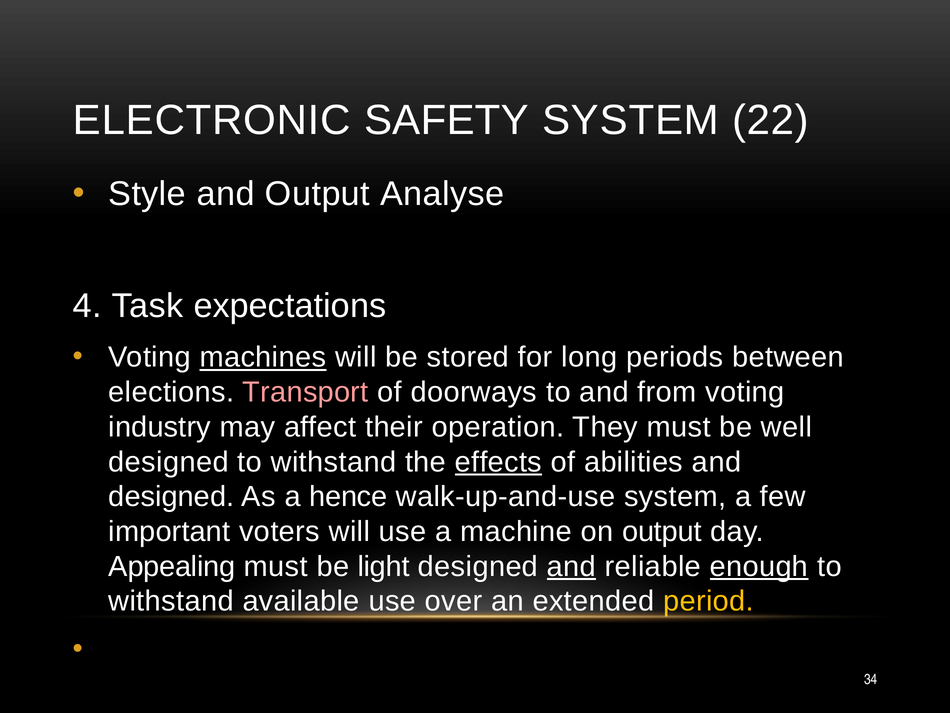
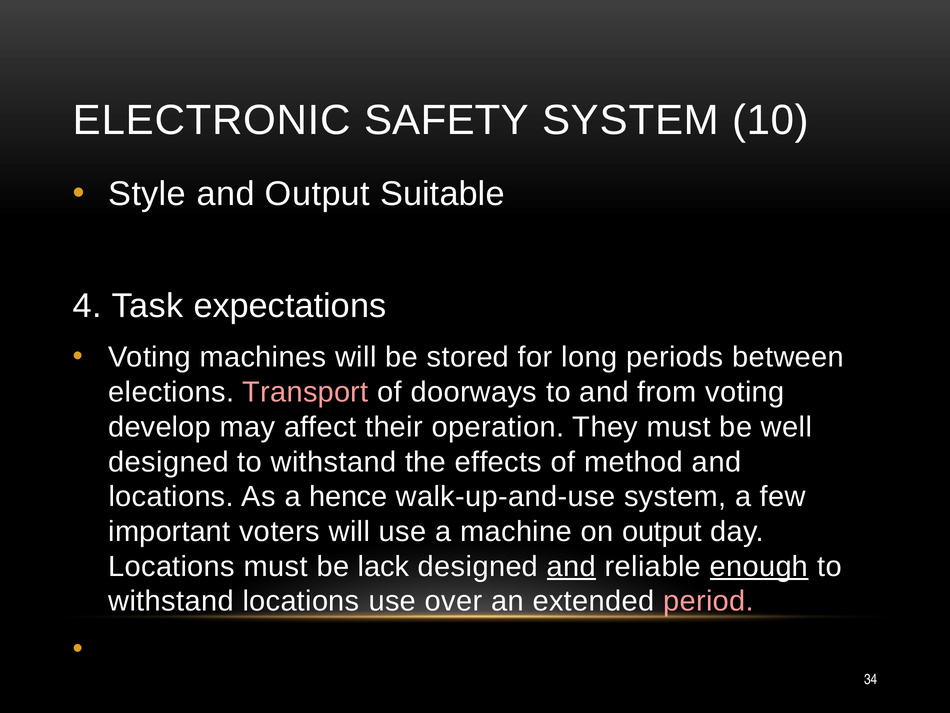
22: 22 -> 10
Analyse: Analyse -> Suitable
machines underline: present -> none
industry: industry -> develop
effects underline: present -> none
abilities: abilities -> method
designed at (171, 496): designed -> locations
Appealing at (172, 566): Appealing -> Locations
light: light -> lack
withstand available: available -> locations
period colour: yellow -> pink
